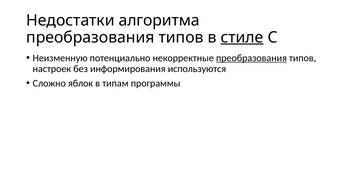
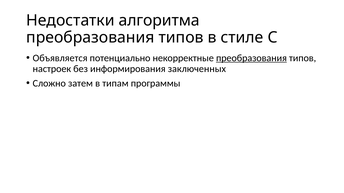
стиле underline: present -> none
Неизменную: Неизменную -> Объявляется
используются: используются -> заключенных
яблок: яблок -> затем
